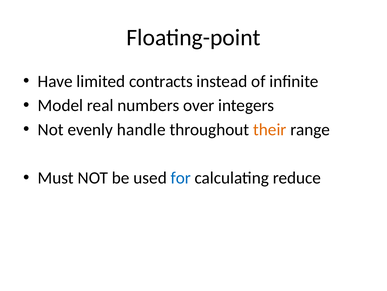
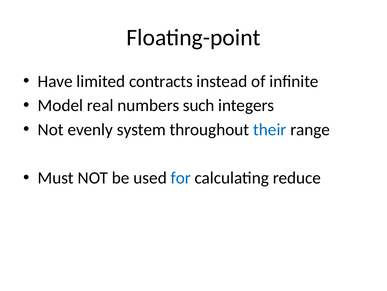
over: over -> such
handle: handle -> system
their colour: orange -> blue
